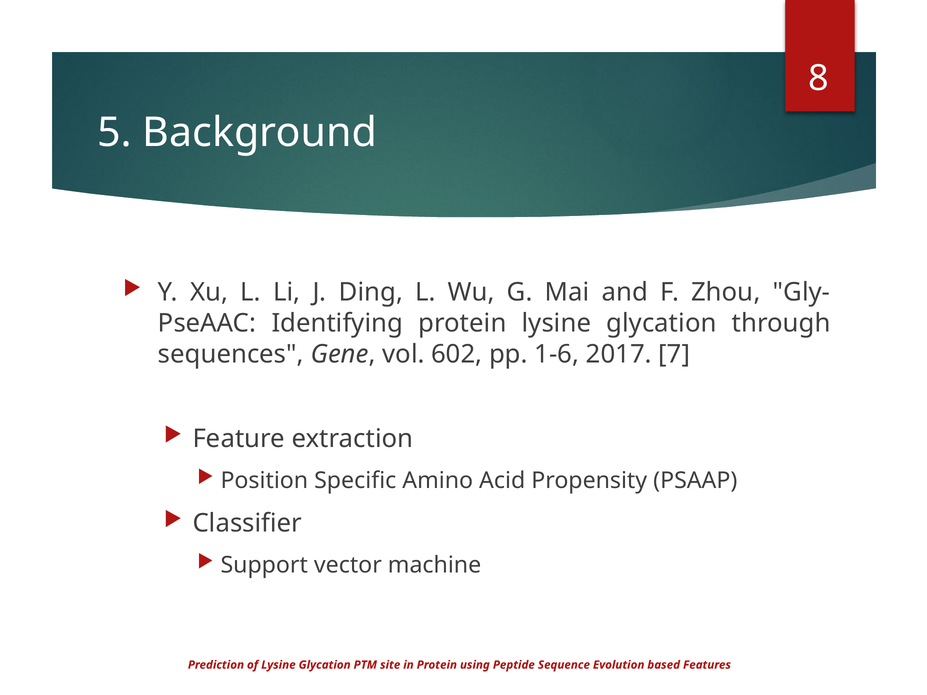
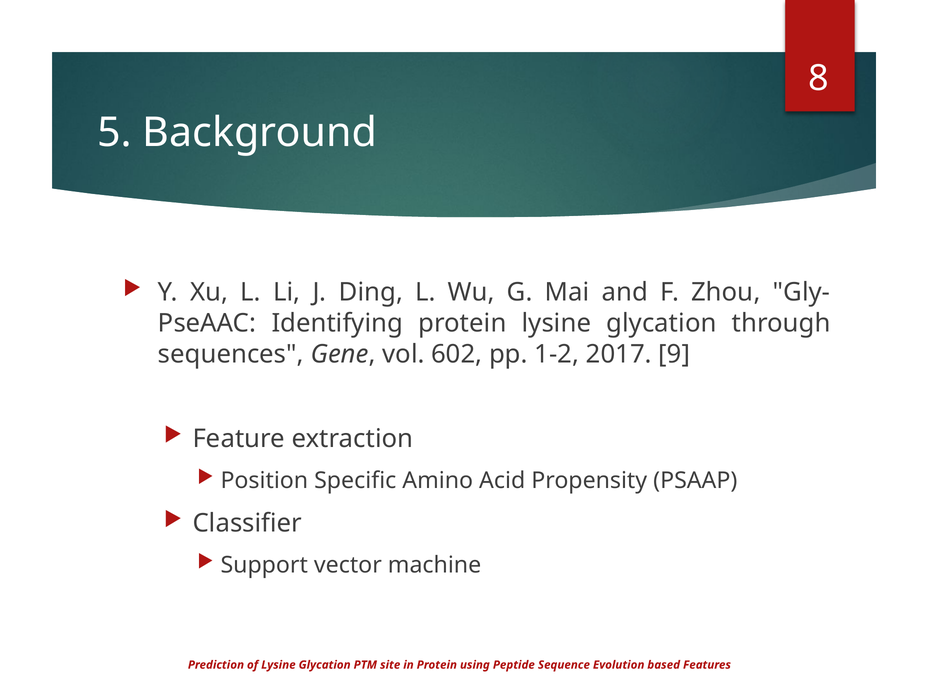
1-6: 1-6 -> 1-2
7: 7 -> 9
